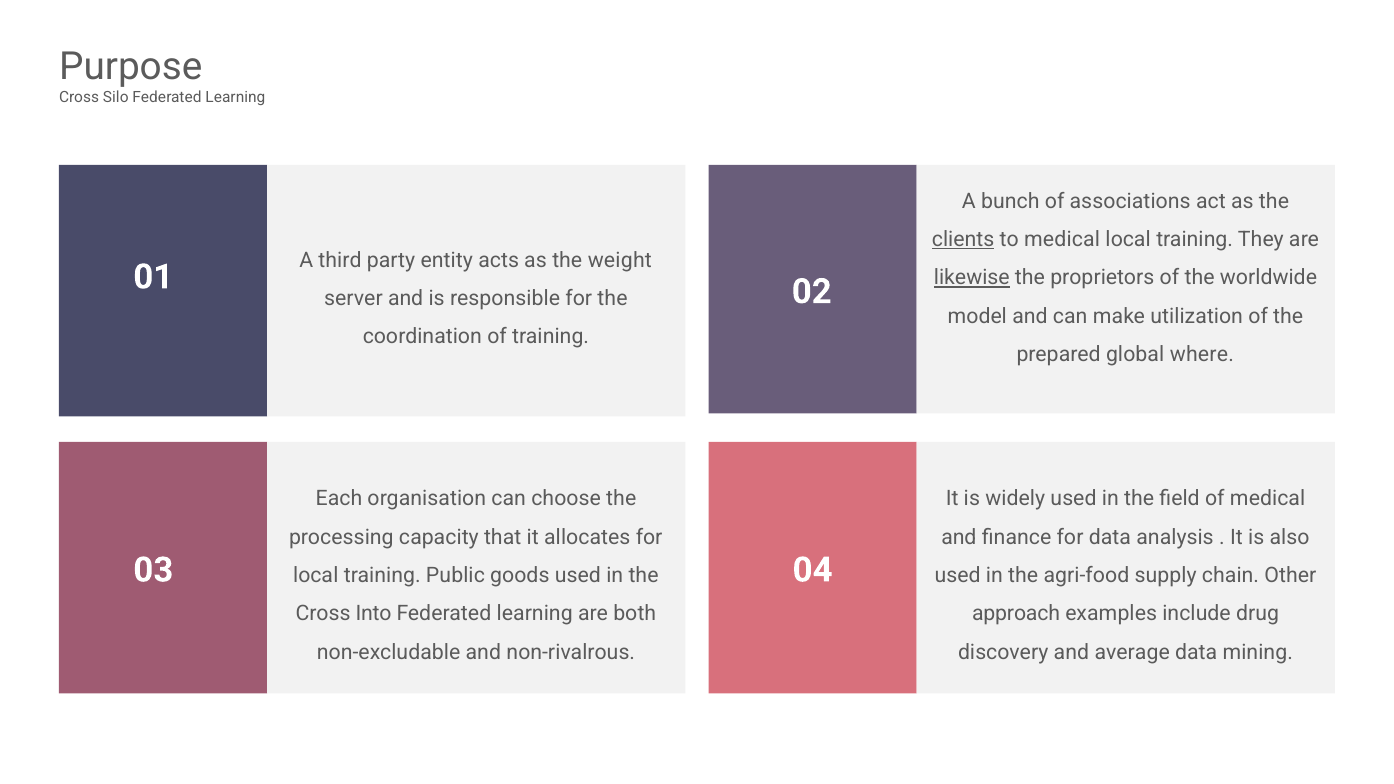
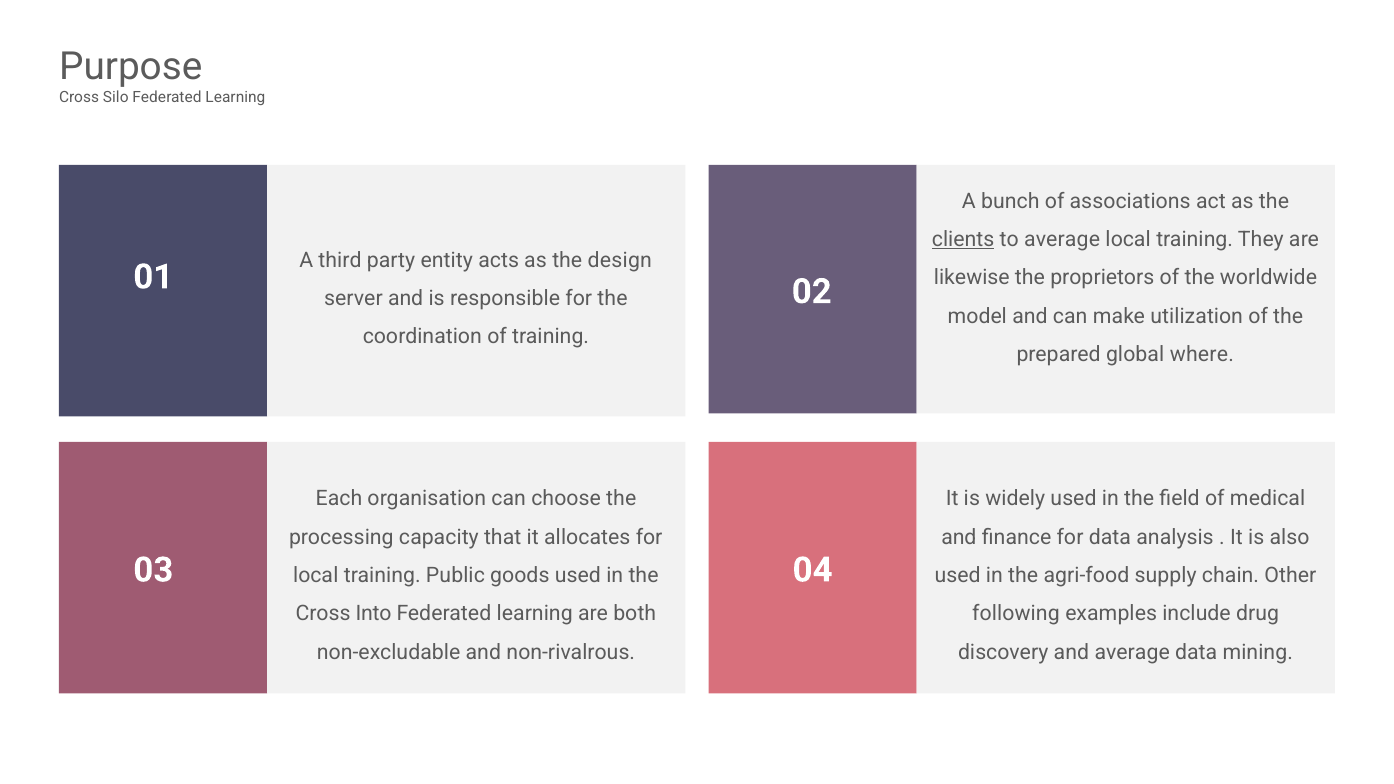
to medical: medical -> average
weight: weight -> design
likewise underline: present -> none
approach: approach -> following
